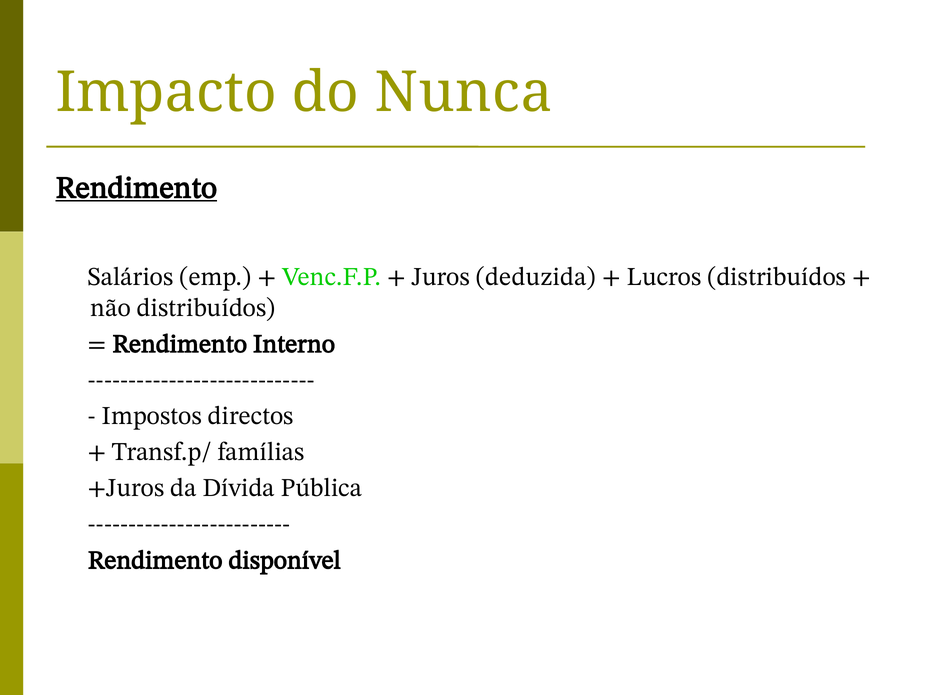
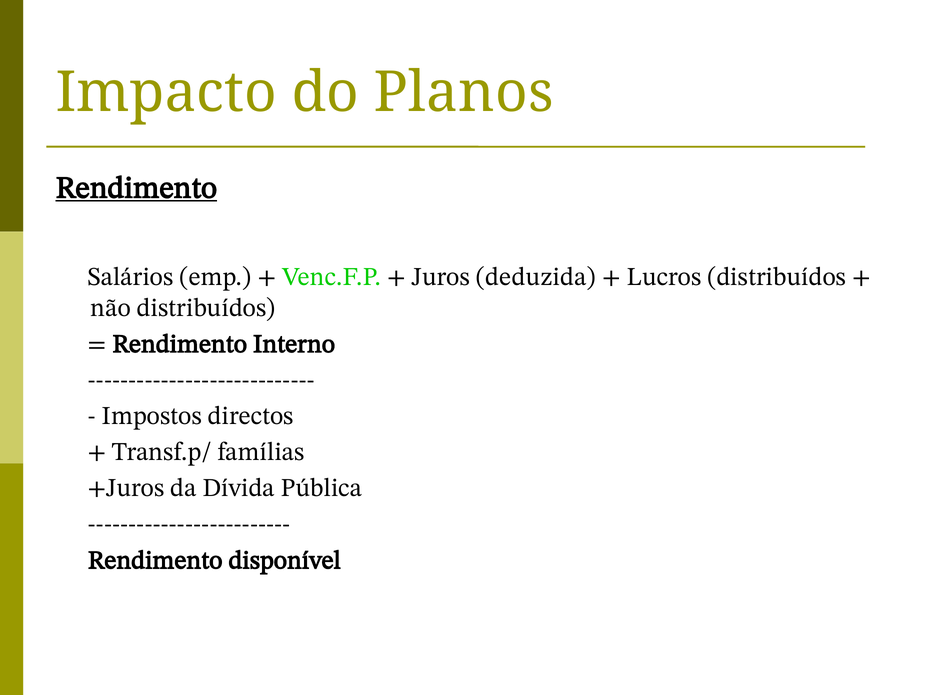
Nunca: Nunca -> Planos
